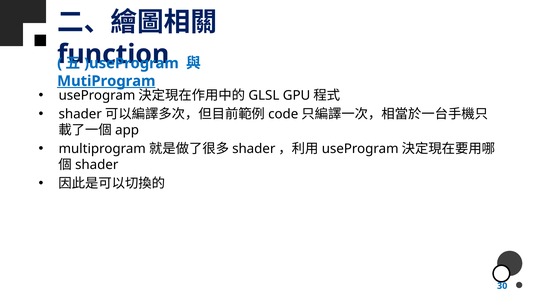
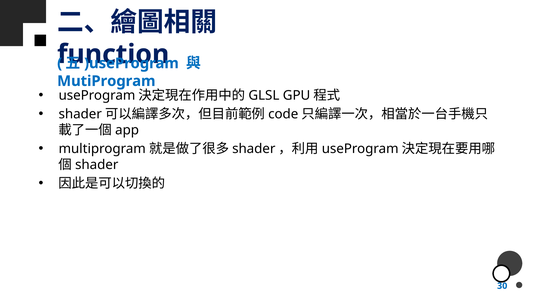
MutiProgram underline: present -> none
